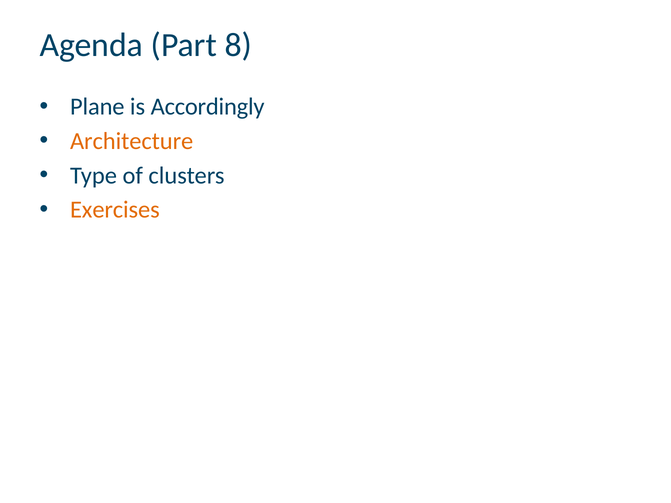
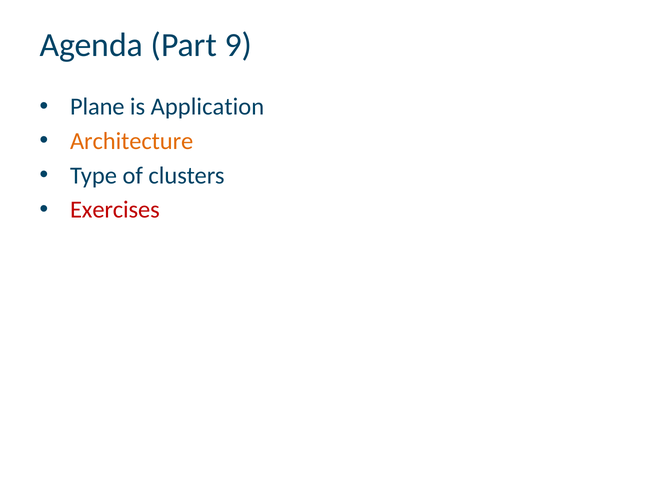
8: 8 -> 9
Accordingly: Accordingly -> Application
Exercises colour: orange -> red
